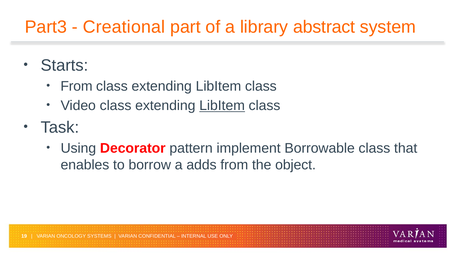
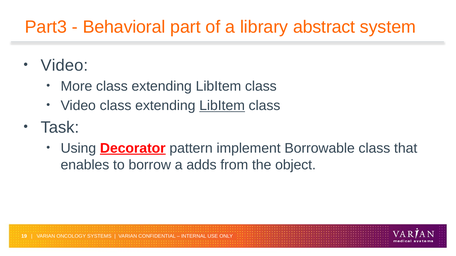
Creational: Creational -> Behavioral
Starts at (64, 66): Starts -> Video
From at (77, 86): From -> More
Decorator underline: none -> present
